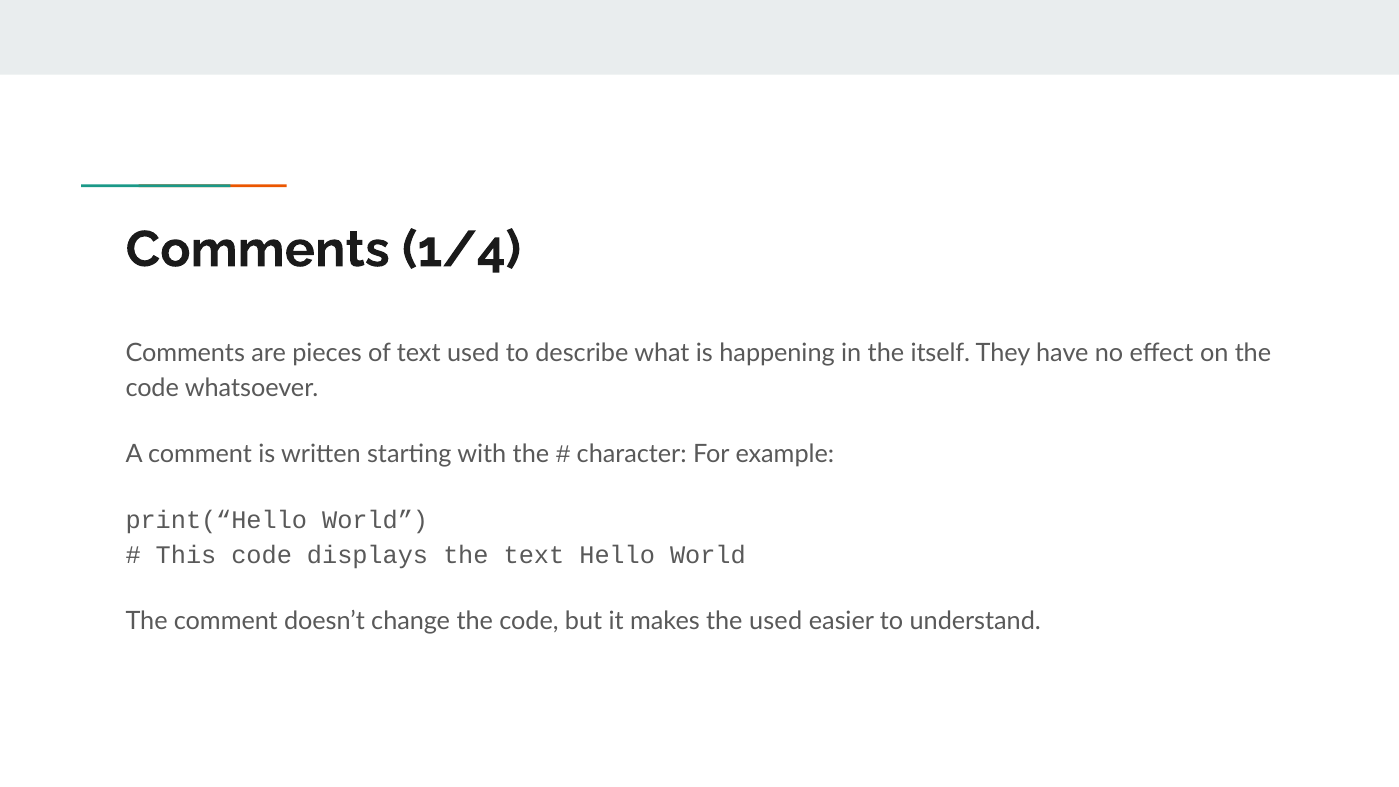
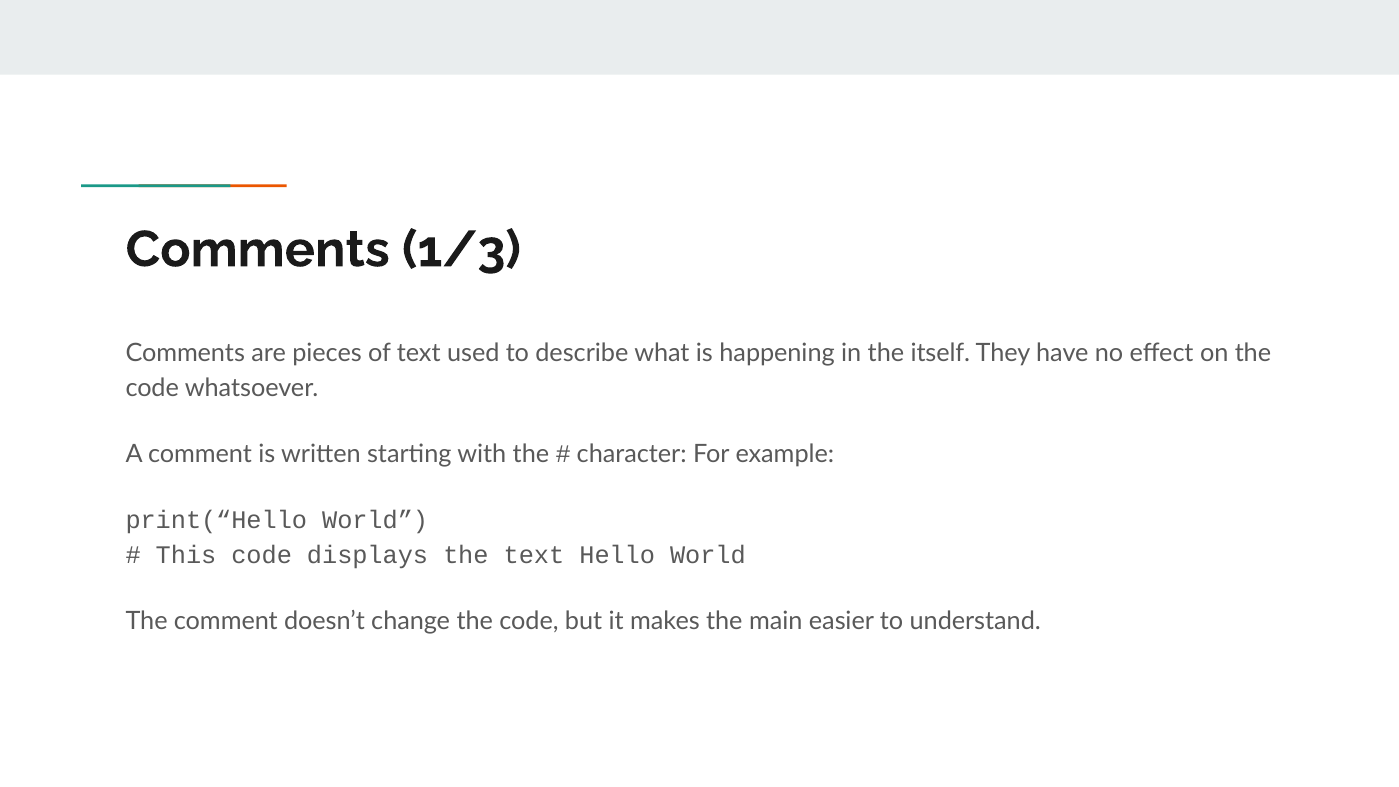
1/4: 1/4 -> 1/3
the used: used -> main
